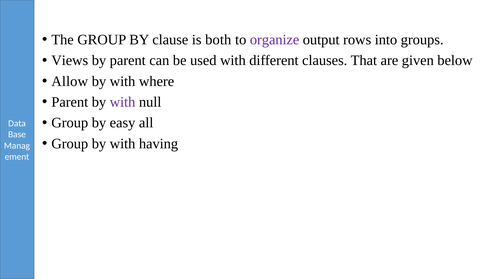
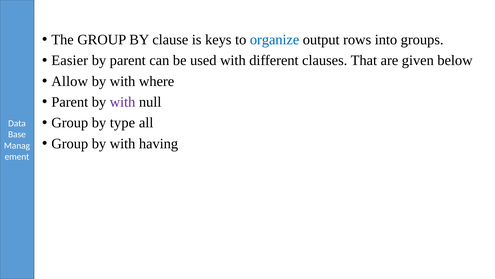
both: both -> keys
organize colour: purple -> blue
Views: Views -> Easier
easy: easy -> type
